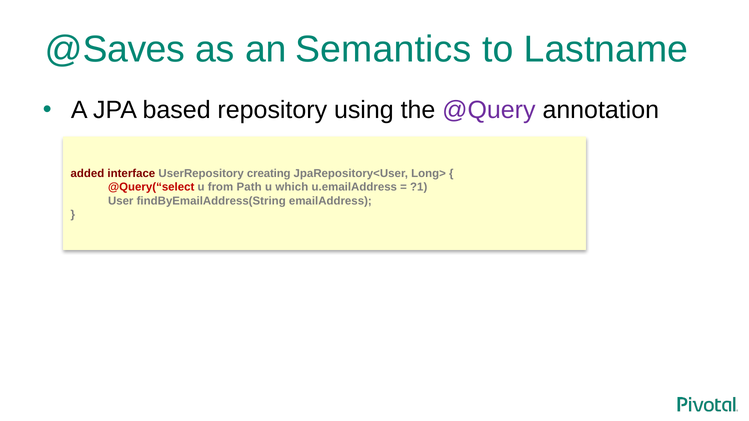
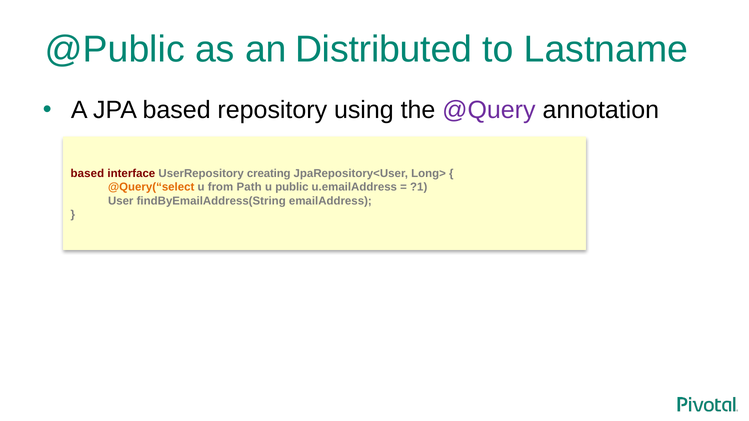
@Saves: @Saves -> @Public
Semantics: Semantics -> Distributed
added at (87, 174): added -> based
@Query(“select colour: red -> orange
which: which -> public
